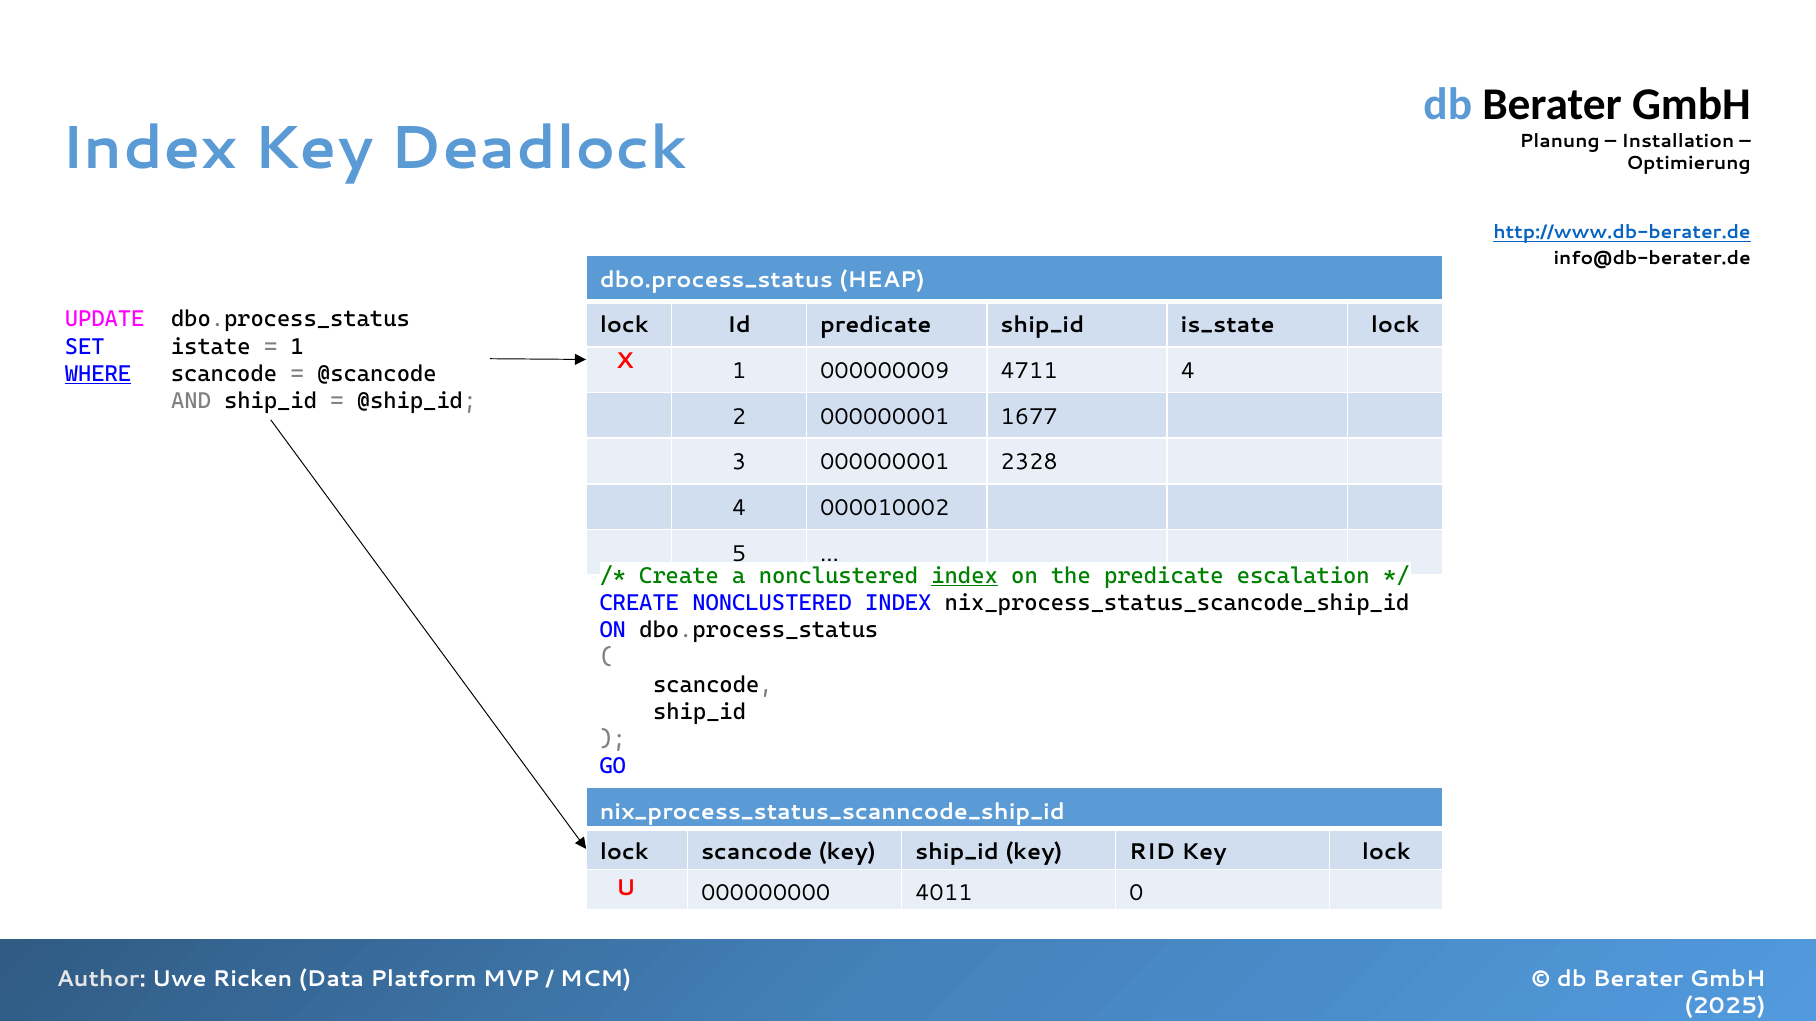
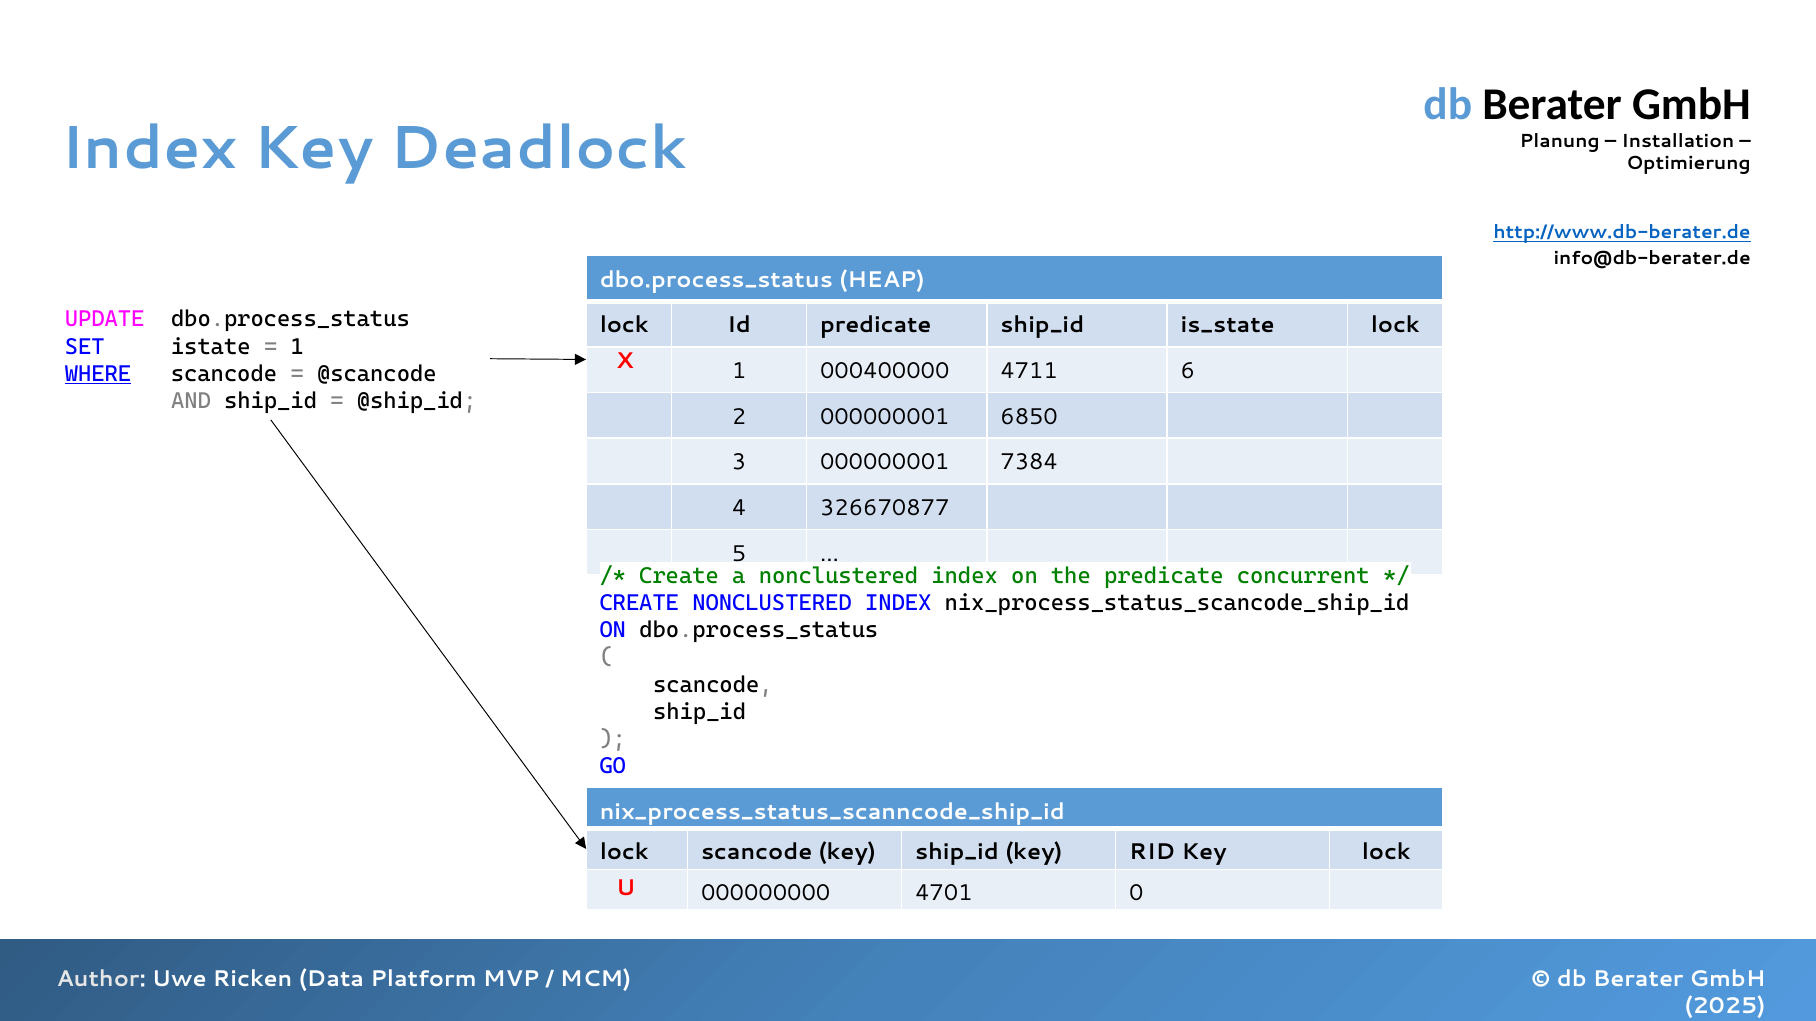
000000009: 000000009 -> 000400000
4711 4: 4 -> 6
1677: 1677 -> 6850
2328: 2328 -> 7384
000010002: 000010002 -> 326670877
index at (965, 576) underline: present -> none
escalation: escalation -> concurrent
4011: 4011 -> 4701
